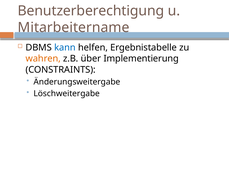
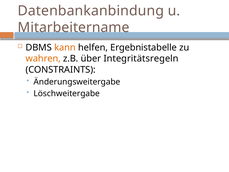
Benutzerberechtigung: Benutzerberechtigung -> Datenbankanbindung
kann colour: blue -> orange
Implementierung: Implementierung -> Integritätsregeln
